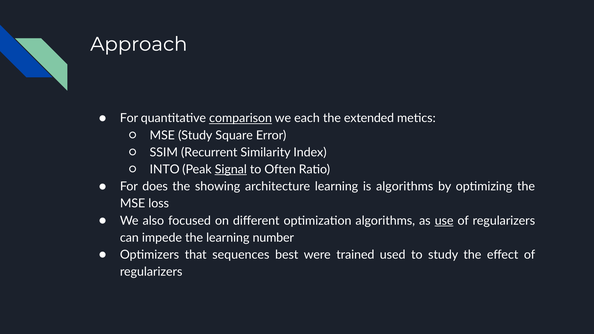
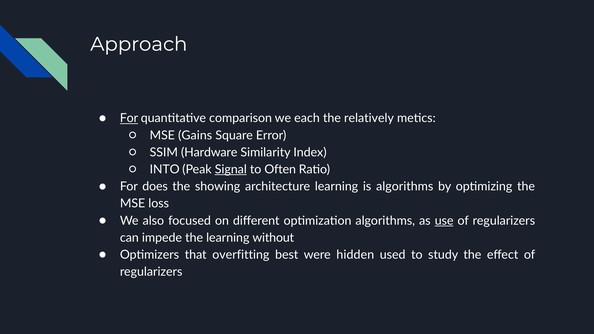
For at (129, 118) underline: none -> present
comparison underline: present -> none
extended: extended -> relatively
MSE Study: Study -> Gains
Recurrent: Recurrent -> Hardware
number: number -> without
sequences: sequences -> overfitting
trained: trained -> hidden
